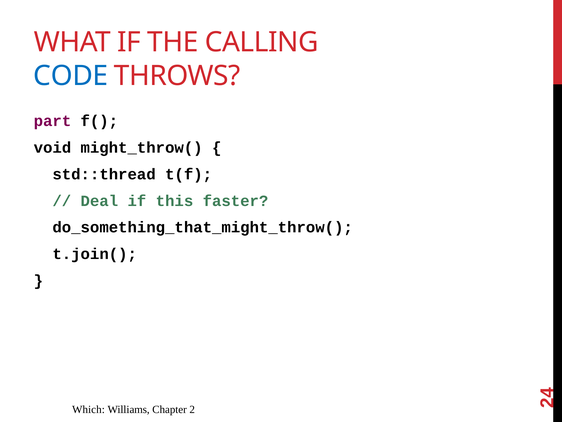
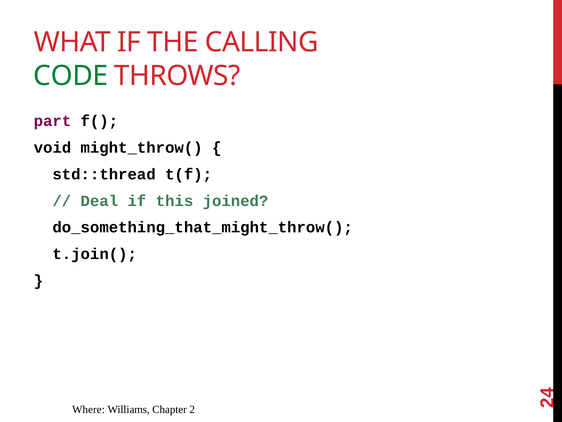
CODE colour: blue -> green
faster: faster -> joined
Which: Which -> Where
